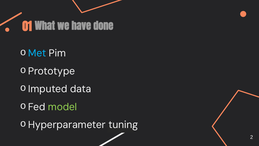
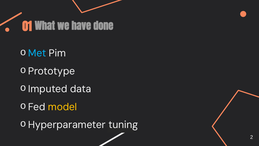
model colour: light green -> yellow
